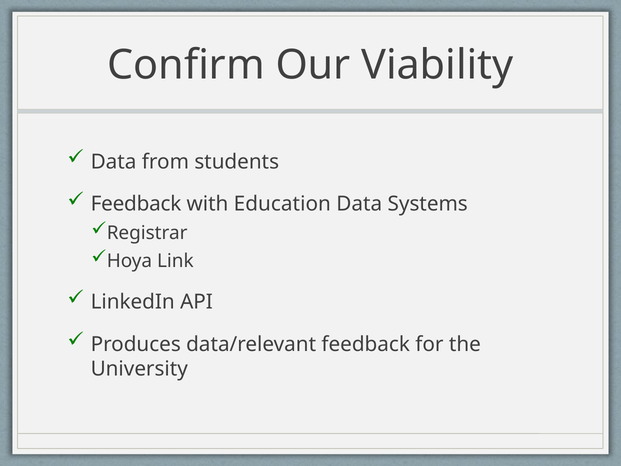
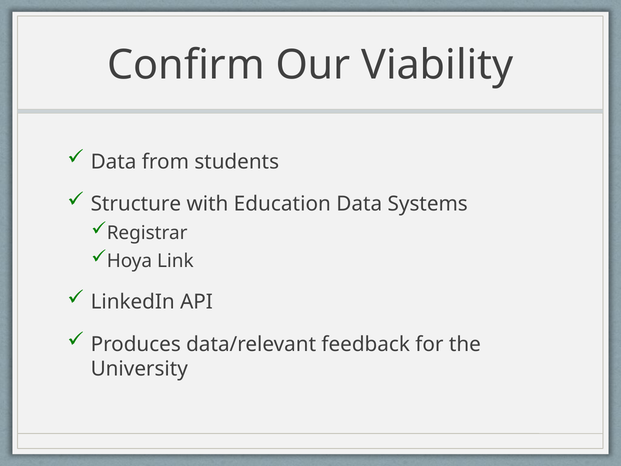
Feedback at (136, 204): Feedback -> Structure
